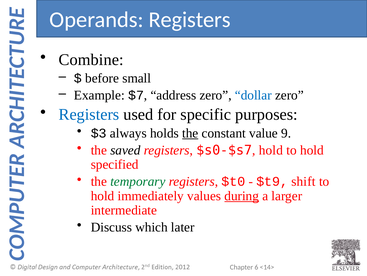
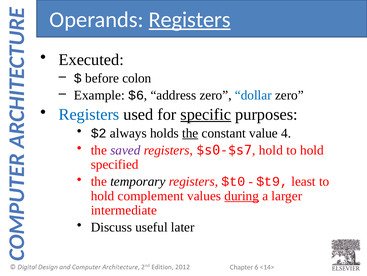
Registers at (190, 20) underline: none -> present
Combine: Combine -> Executed
small: small -> colon
$7: $7 -> $6
specific underline: none -> present
$3: $3 -> $2
9: 9 -> 4
saved colour: black -> purple
temporary colour: green -> black
shift: shift -> least
immediately: immediately -> complement
which: which -> useful
